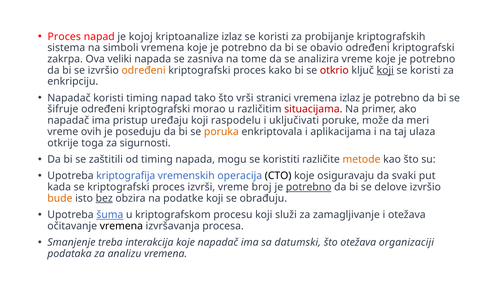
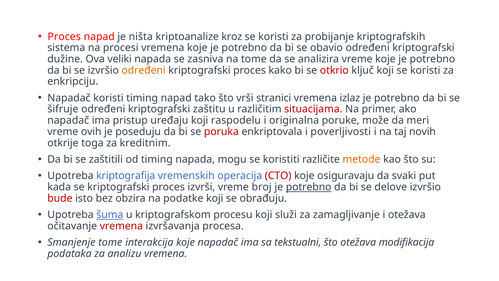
kojoj: kojoj -> ništa
kriptoanalize izlaz: izlaz -> kroz
simboli: simboli -> procesi
zakrpa: zakrpa -> dužine
koji at (385, 70) underline: present -> none
morao: morao -> zaštitu
uključivati: uključivati -> originalna
poruka colour: orange -> red
aplikacijama: aplikacijama -> poverljivosti
ulaza: ulaza -> novih
sigurnosti: sigurnosti -> kreditnim
CTO colour: black -> red
bude colour: orange -> red
bez underline: present -> none
vremena at (121, 226) colour: black -> red
Smanjenje treba: treba -> tome
datumski: datumski -> tekstualni
organizaciji: organizaciji -> modifikacija
